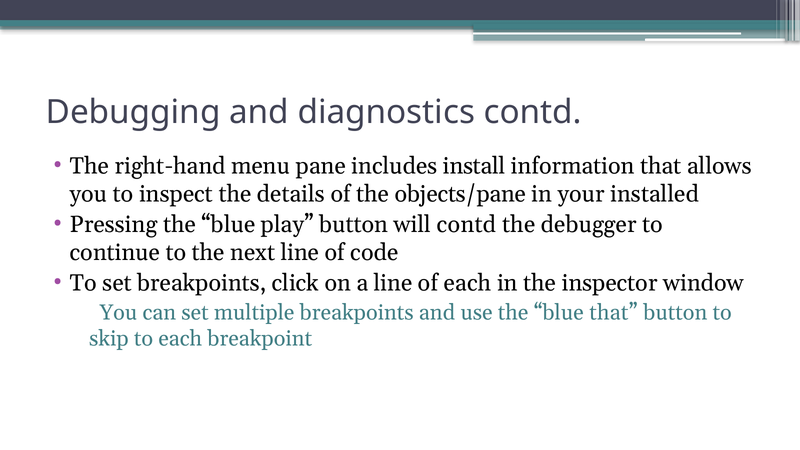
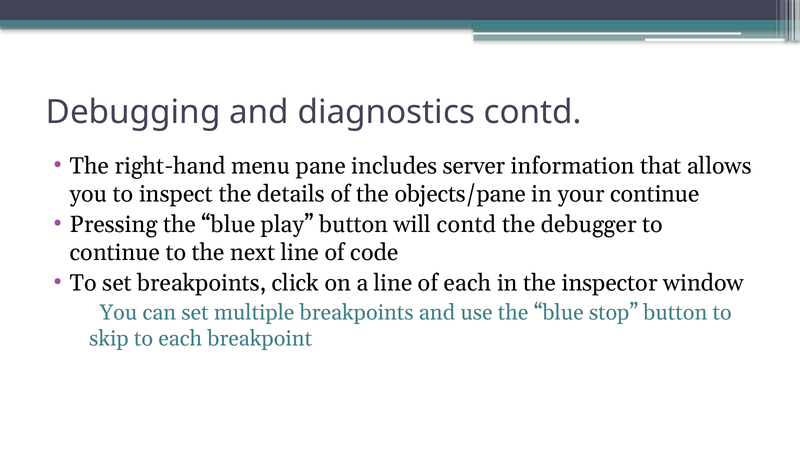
install: install -> server
your installed: installed -> continue
blue that: that -> stop
